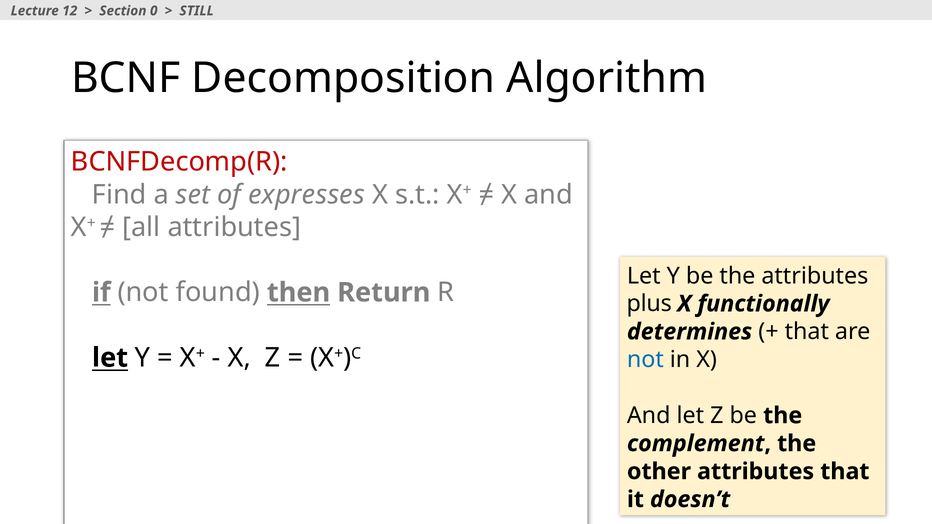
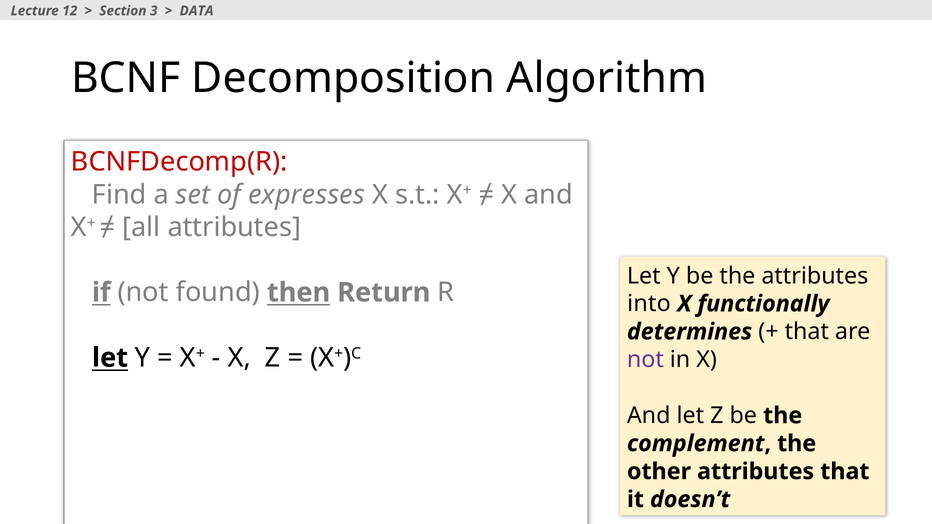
0: 0 -> 3
STILL: STILL -> DATA
plus at (649, 304): plus -> into
not at (645, 360) colour: blue -> purple
